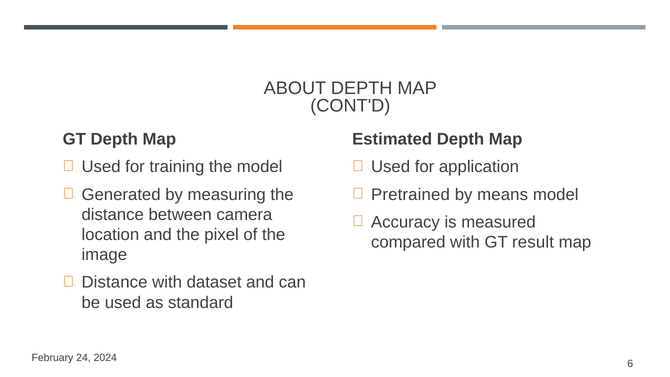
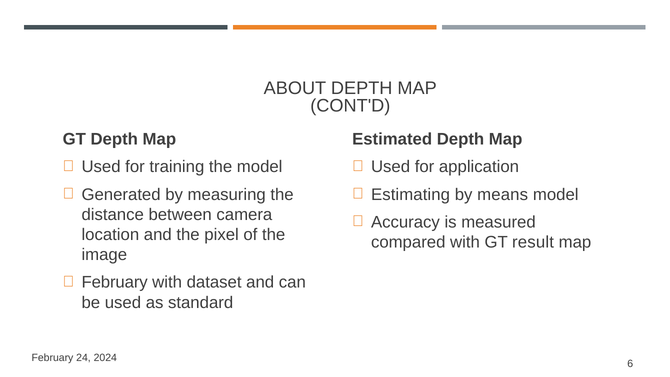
Pretrained: Pretrained -> Estimating
Distance at (115, 282): Distance -> February
